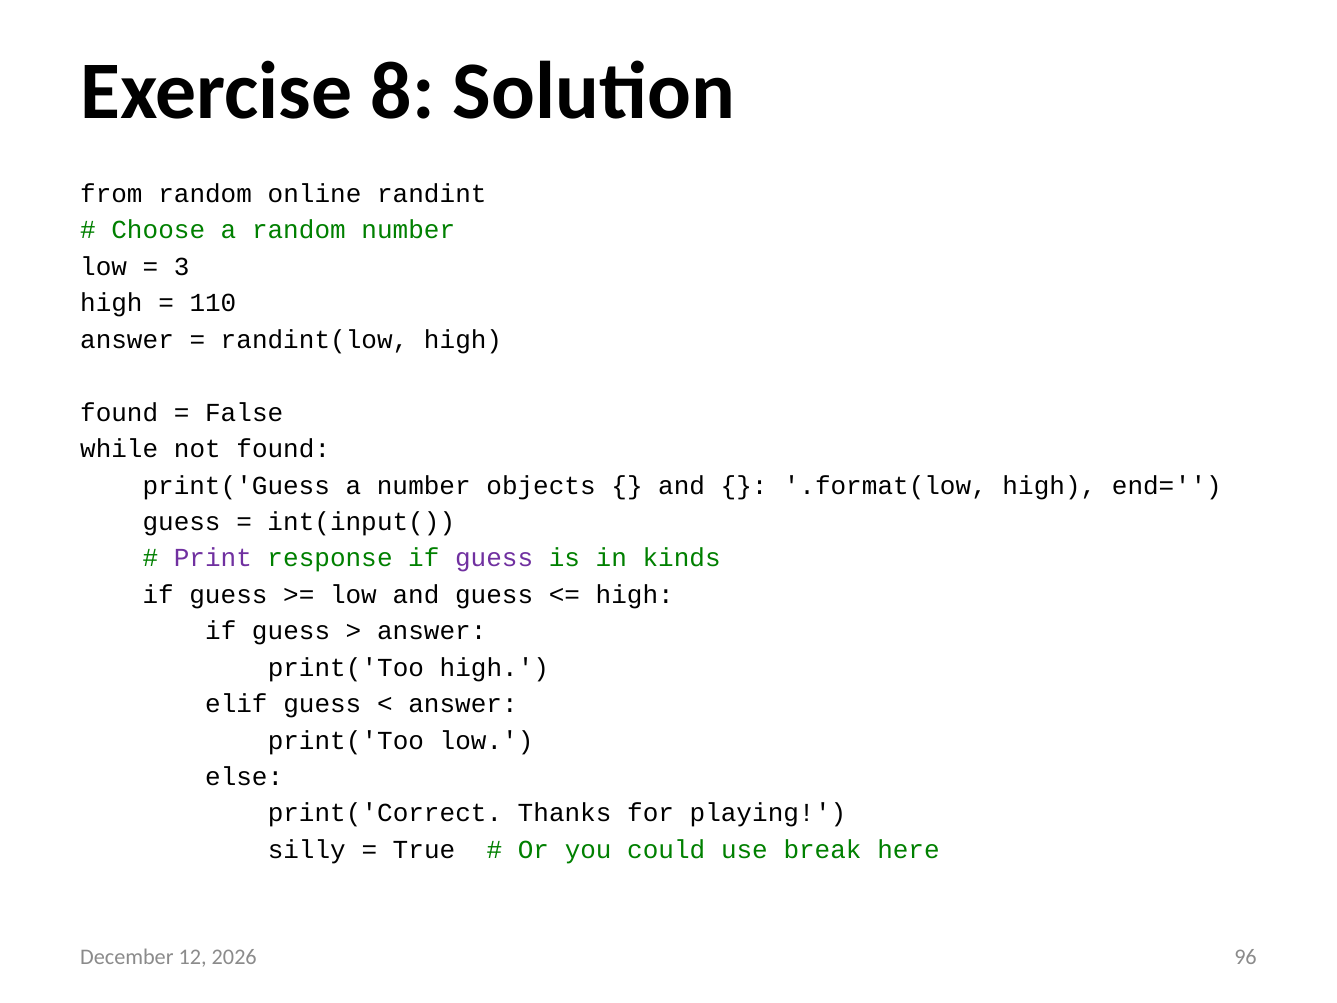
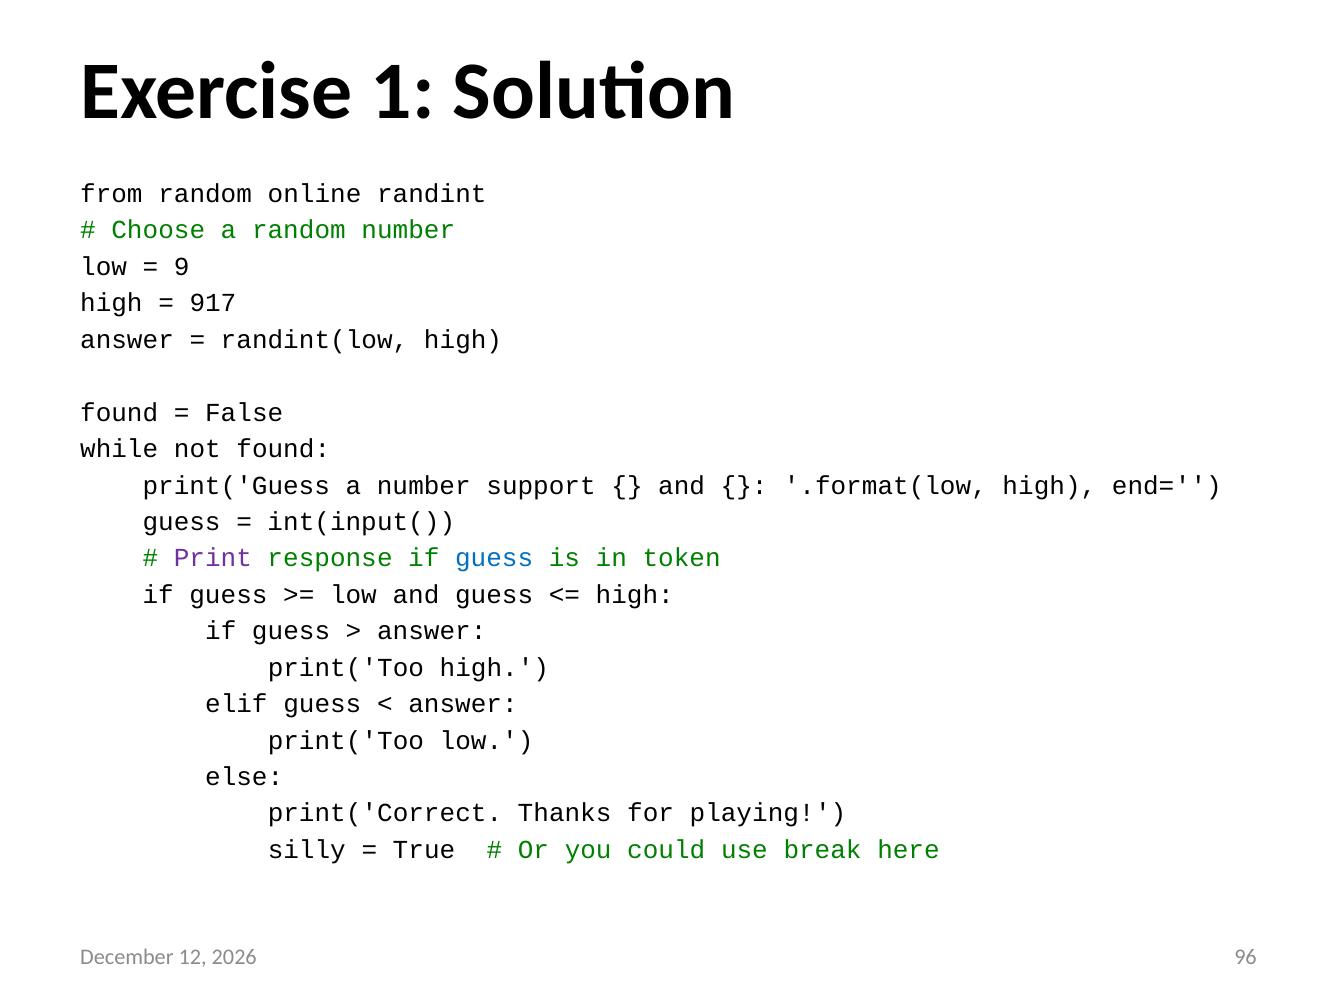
8: 8 -> 1
3: 3 -> 9
110: 110 -> 917
objects: objects -> support
guess at (494, 558) colour: purple -> blue
kinds: kinds -> token
